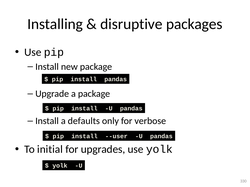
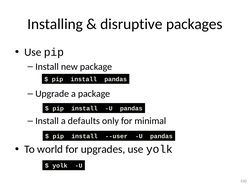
verbose: verbose -> minimal
initial: initial -> world
